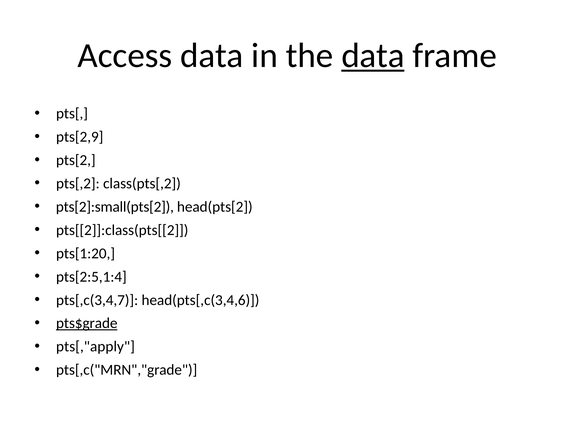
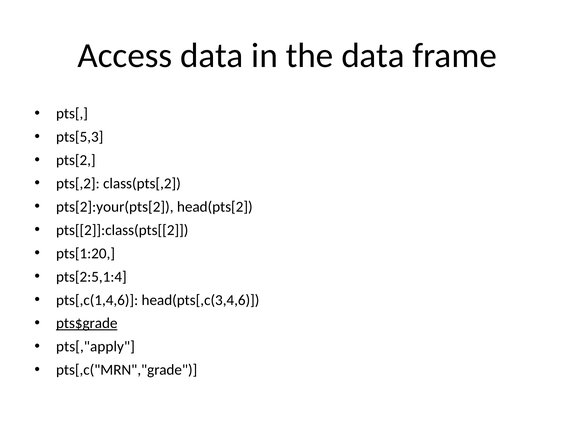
data at (373, 56) underline: present -> none
pts[2,9: pts[2,9 -> pts[5,3
pts[2]:small(pts[2: pts[2]:small(pts[2 -> pts[2]:your(pts[2
pts[,c(3,4,7: pts[,c(3,4,7 -> pts[,c(1,4,6
